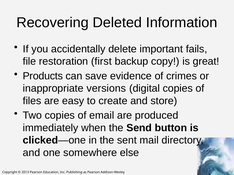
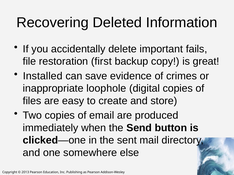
Products: Products -> Installed
versions: versions -> loophole
